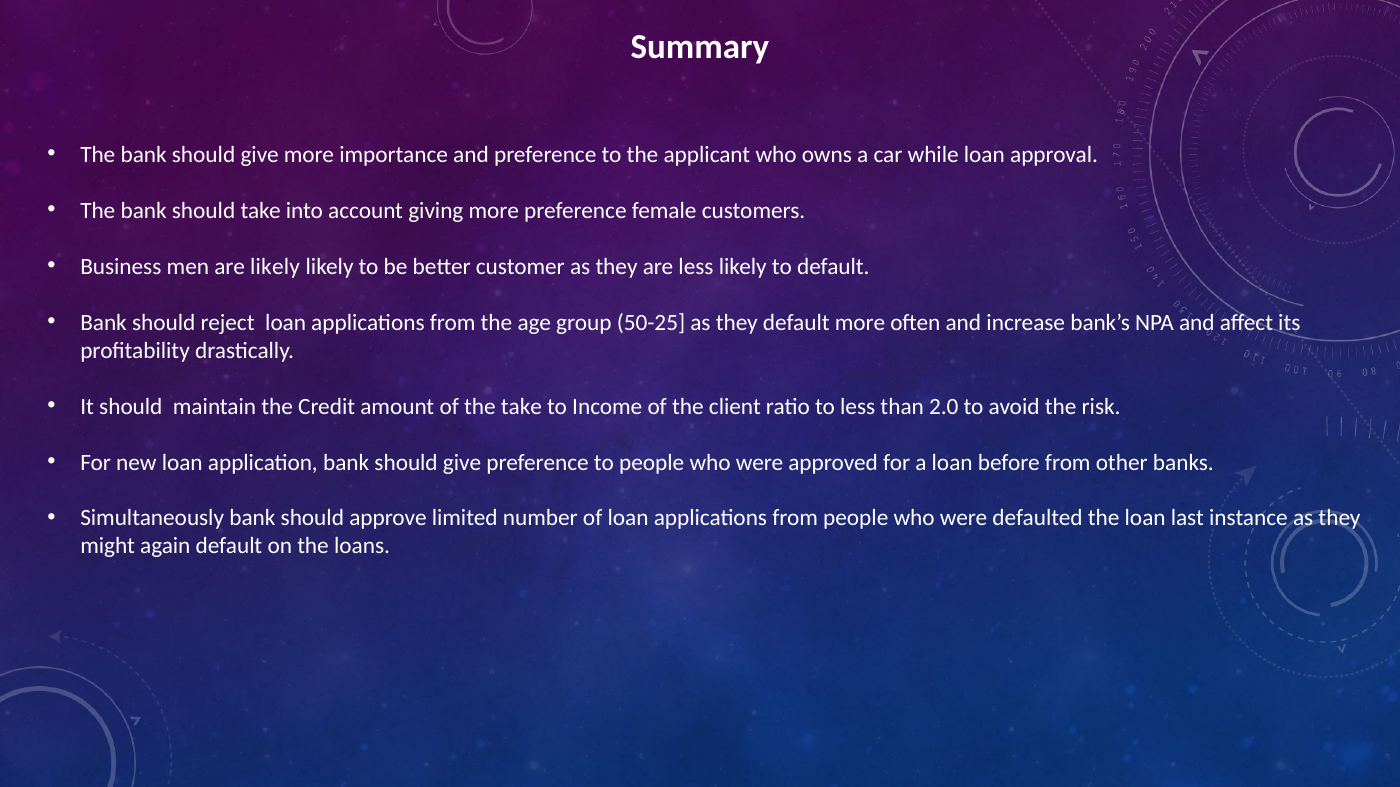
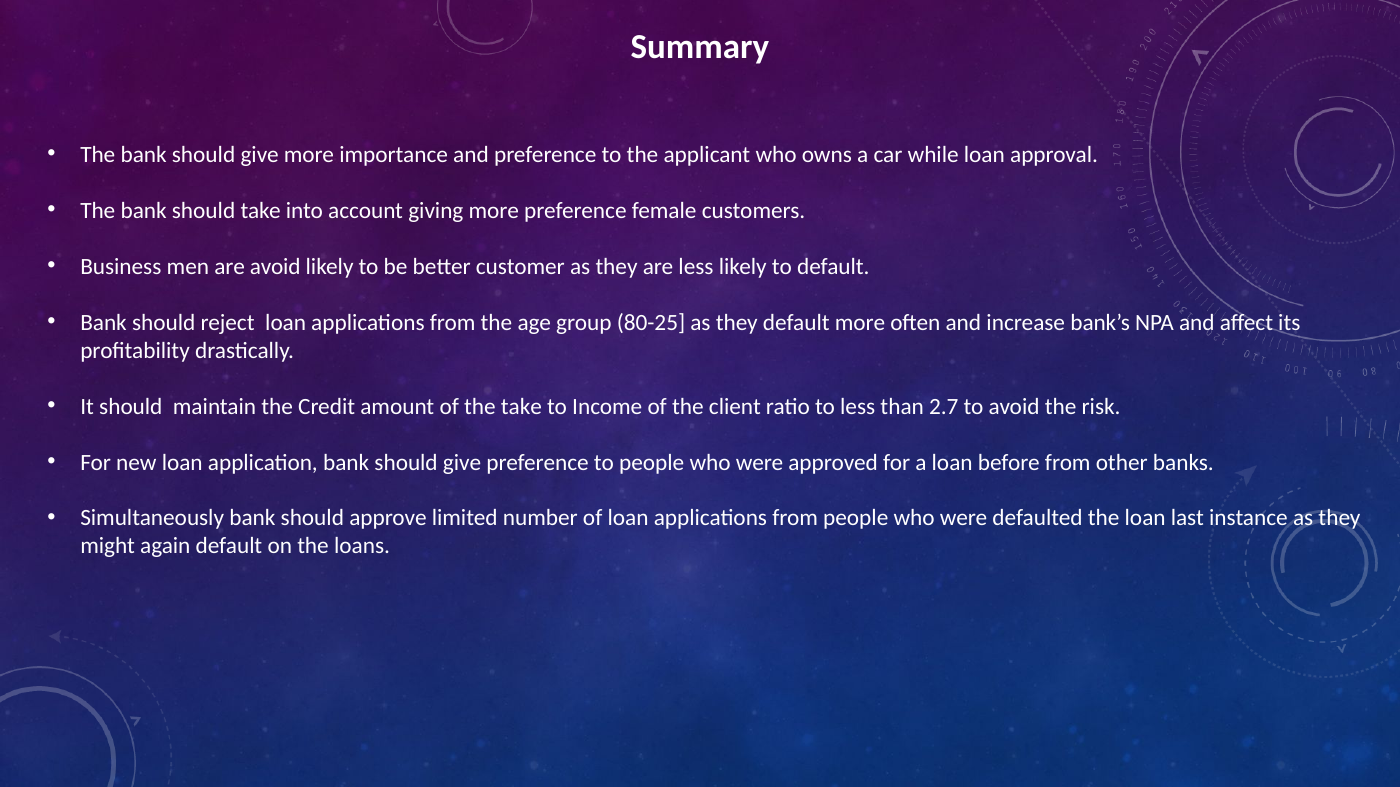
are likely: likely -> avoid
50-25: 50-25 -> 80-25
2.0: 2.0 -> 2.7
